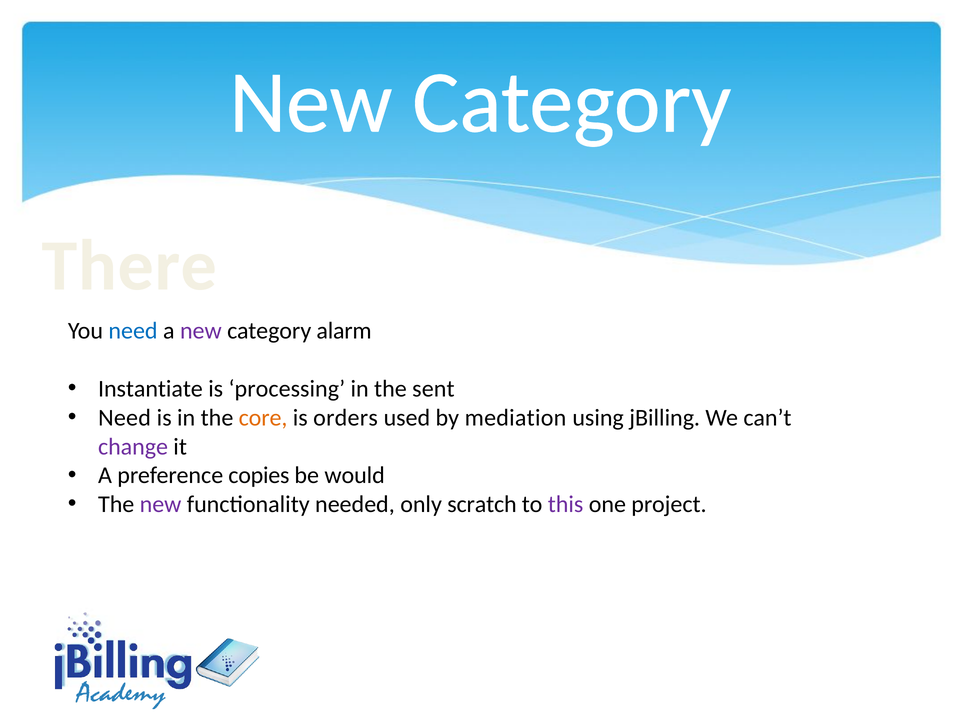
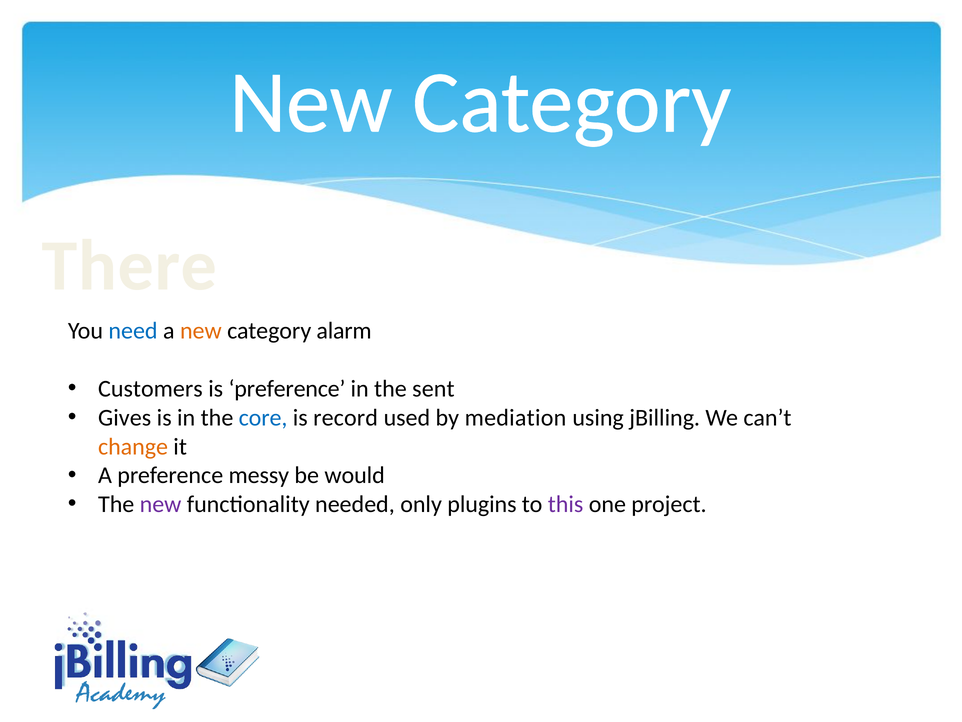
new at (201, 331) colour: purple -> orange
Instantiate: Instantiate -> Customers
is processing: processing -> preference
Need at (125, 417): Need -> Gives
core colour: orange -> blue
orders: orders -> record
change colour: purple -> orange
copies: copies -> messy
scratch: scratch -> plugins
